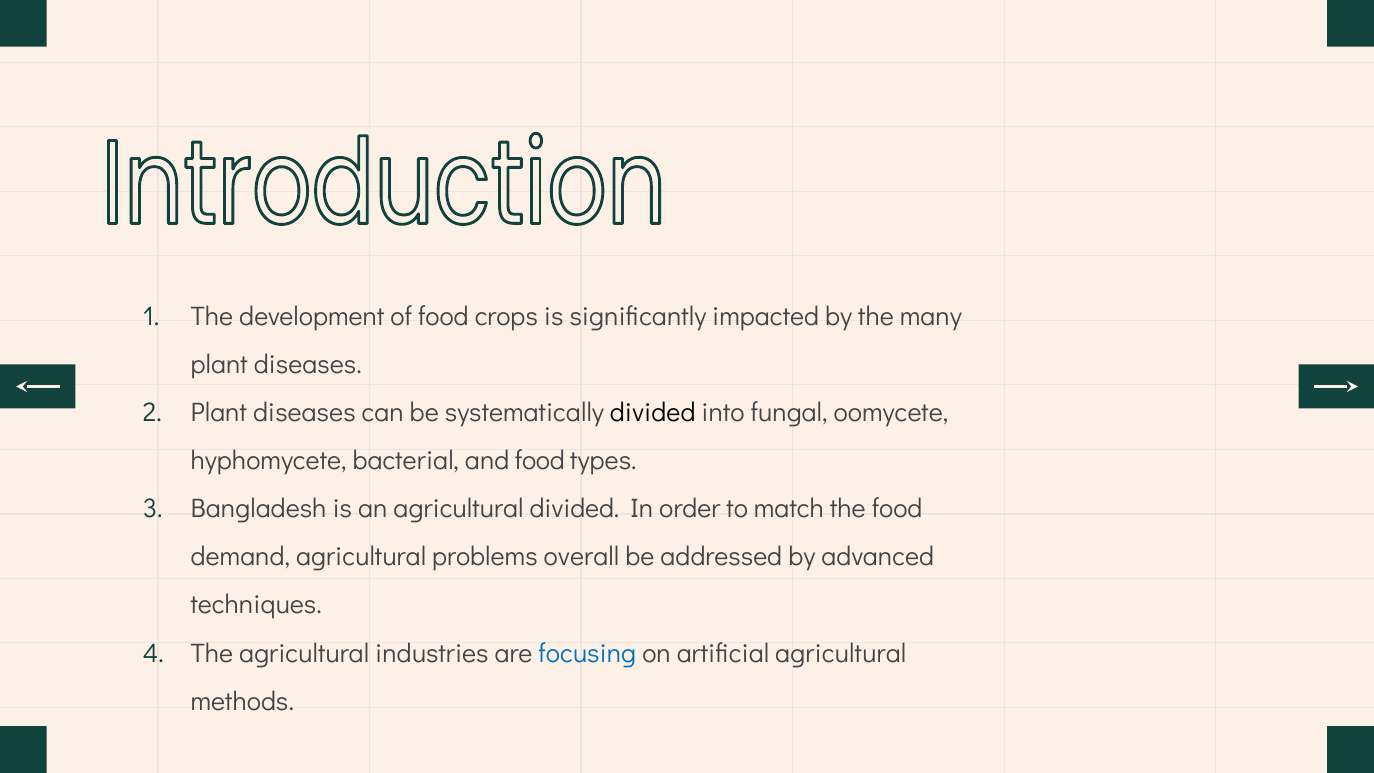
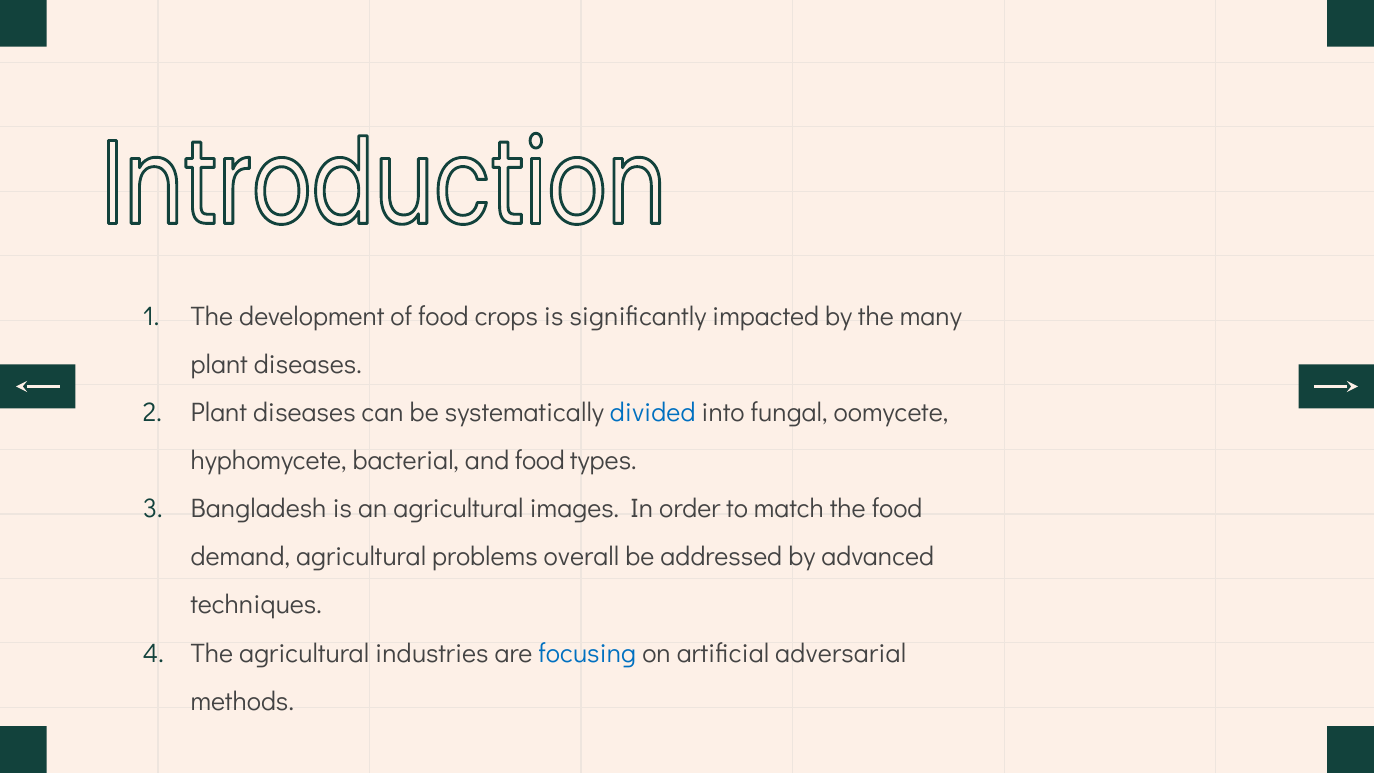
divided at (653, 413) colour: black -> blue
agricultural divided: divided -> images
artificial agricultural: agricultural -> adversarial
